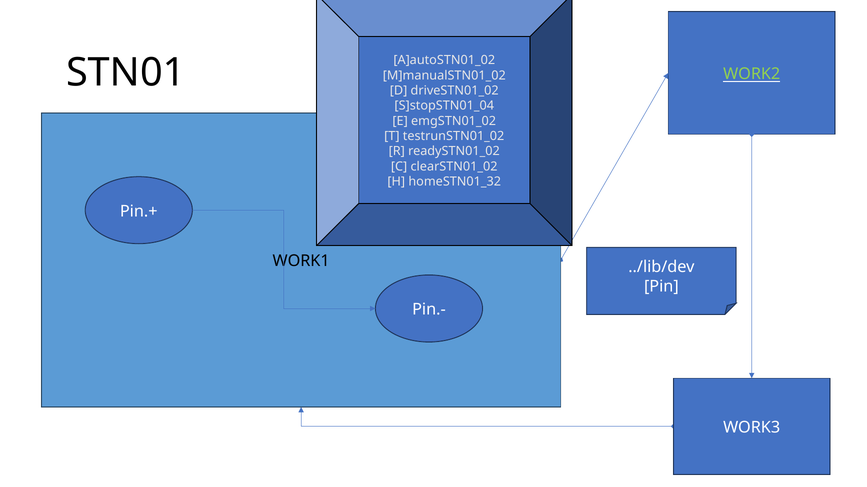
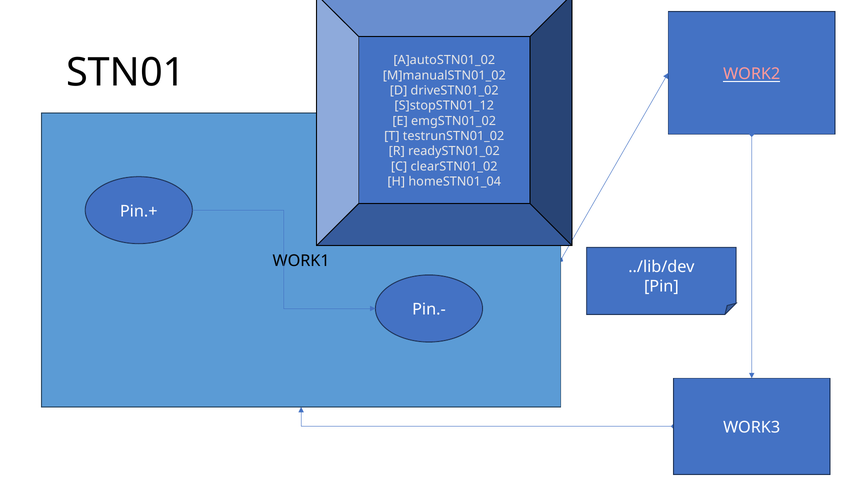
WORK2 colour: light green -> pink
S]stopSTN01_04: S]stopSTN01_04 -> S]stopSTN01_12
homeSTN01_32: homeSTN01_32 -> homeSTN01_04
